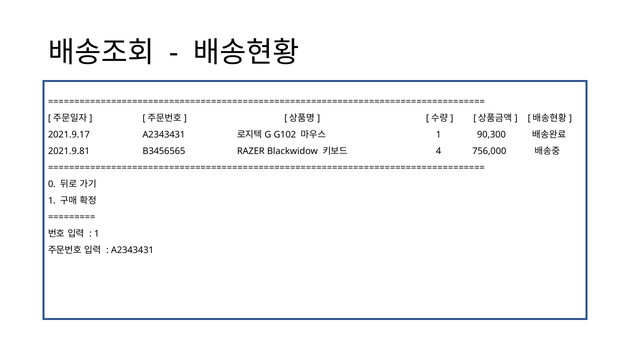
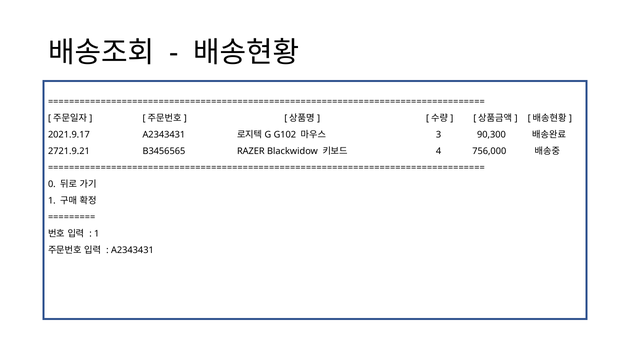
1 at (439, 135): 1 -> 3
2021.9.81: 2021.9.81 -> 2721.9.21
